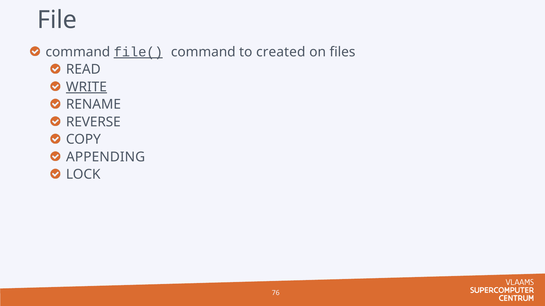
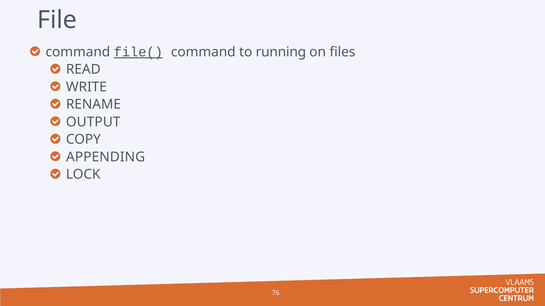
created: created -> running
WRITE underline: present -> none
REVERSE: REVERSE -> OUTPUT
